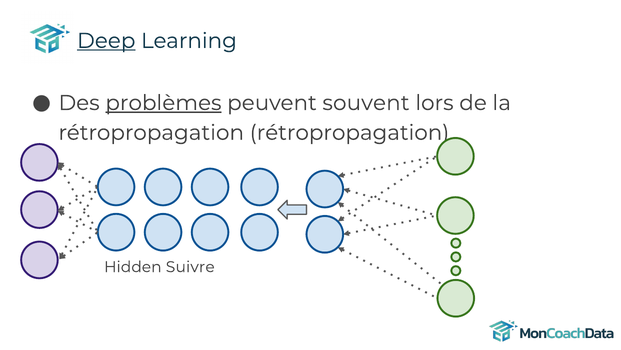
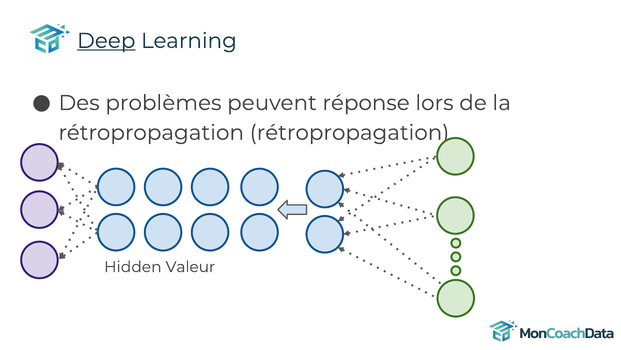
problèmes underline: present -> none
souvent: souvent -> réponse
Suivre: Suivre -> Valeur
